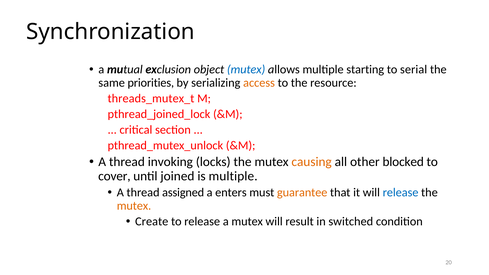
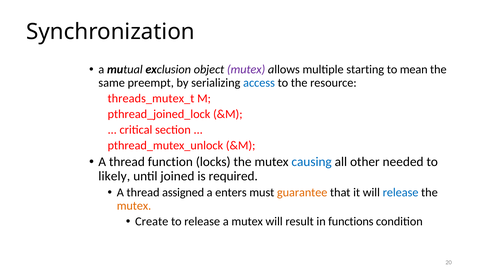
mutex at (246, 69) colour: blue -> purple
serial: serial -> mean
priorities: priorities -> preempt
access colour: orange -> blue
invoking: invoking -> function
causing colour: orange -> blue
blocked: blocked -> needed
cover: cover -> likely
is multiple: multiple -> required
switched: switched -> functions
